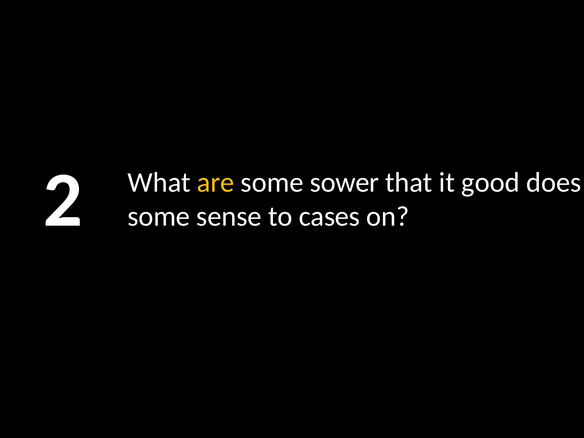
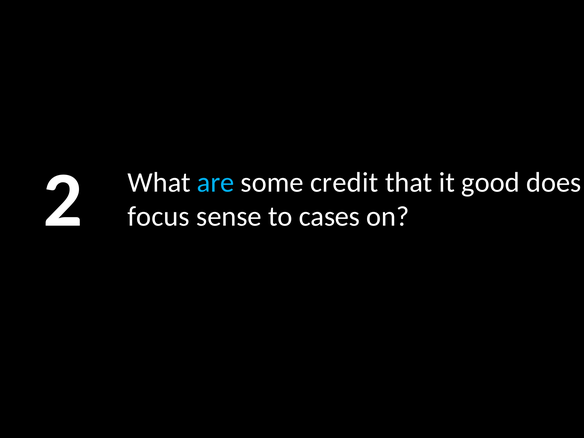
are colour: yellow -> light blue
sower: sower -> credit
some at (159, 217): some -> focus
